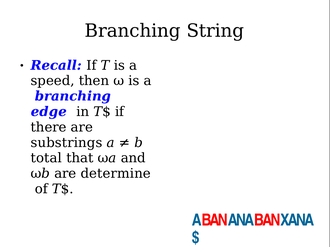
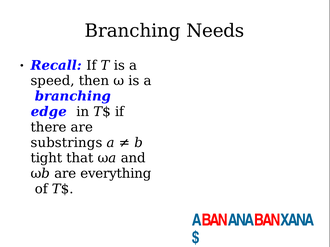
String: String -> Needs
total: total -> tight
determine: determine -> everything
